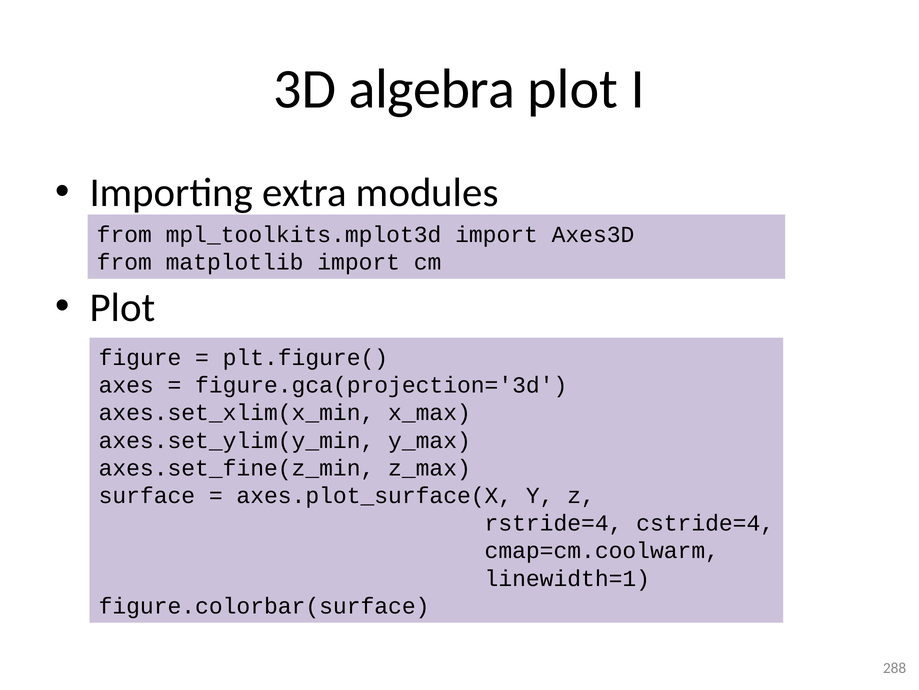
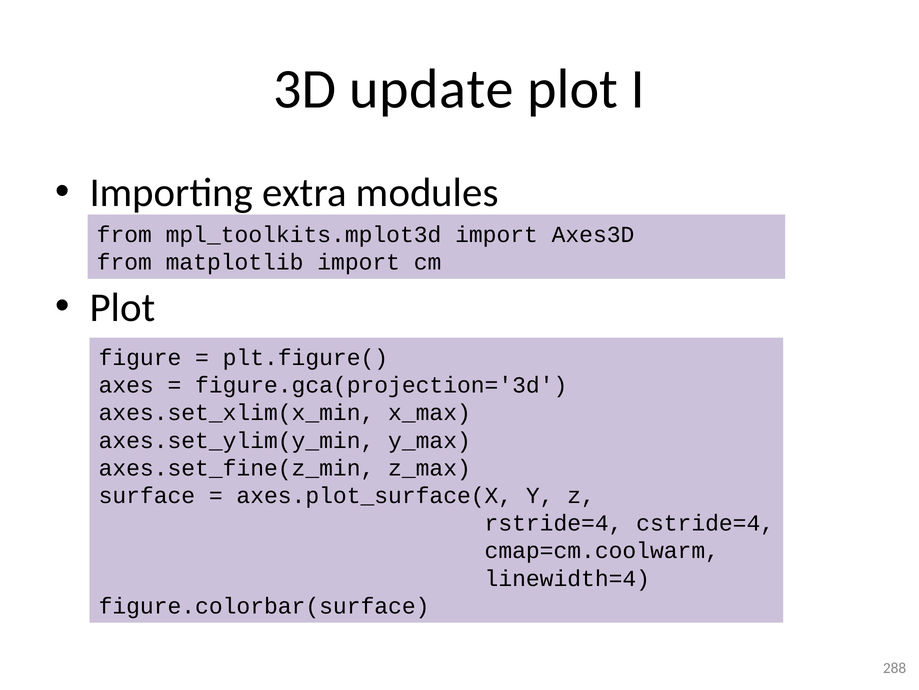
algebra: algebra -> update
linewidth=1: linewidth=1 -> linewidth=4
